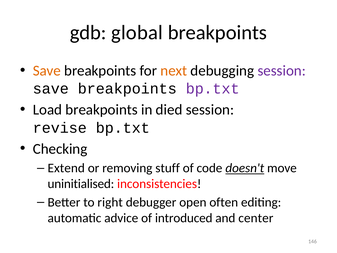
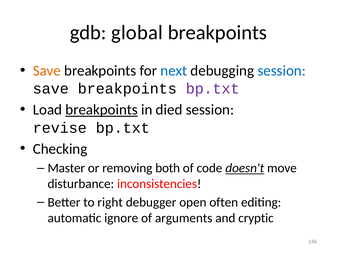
next colour: orange -> blue
session at (282, 71) colour: purple -> blue
breakpoints at (102, 110) underline: none -> present
Extend: Extend -> Master
stuff: stuff -> both
uninitialised: uninitialised -> disturbance
advice: advice -> ignore
introduced: introduced -> arguments
center: center -> cryptic
